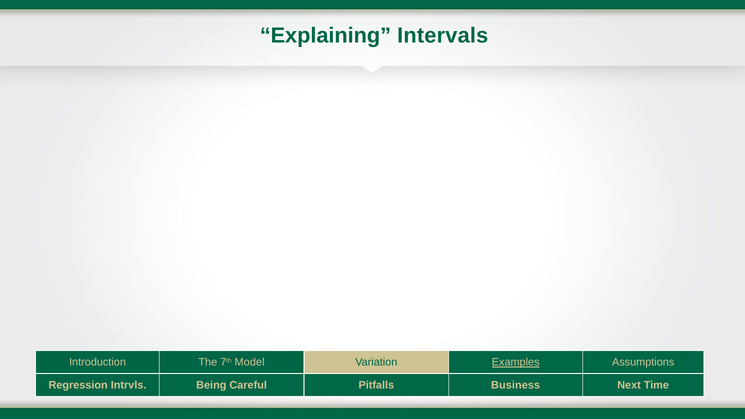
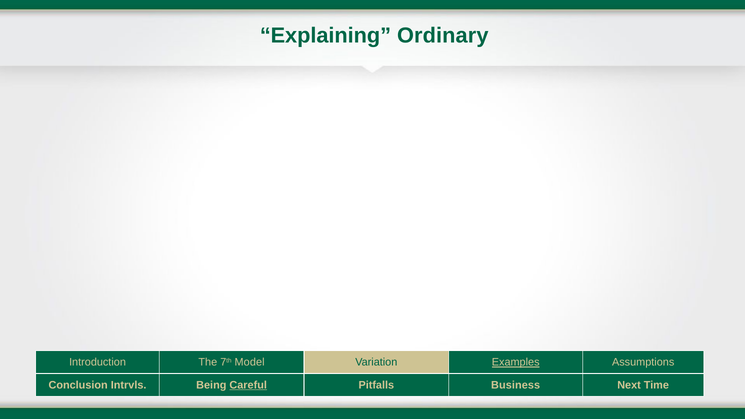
Intervals: Intervals -> Ordinary
Regression: Regression -> Conclusion
Careful underline: none -> present
